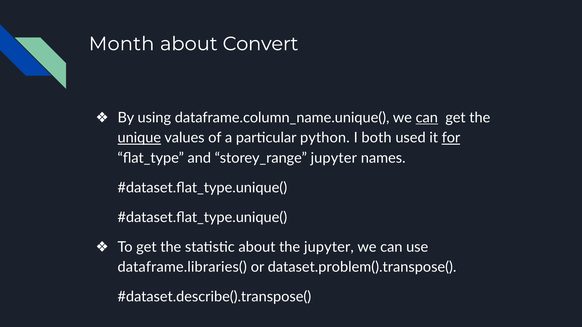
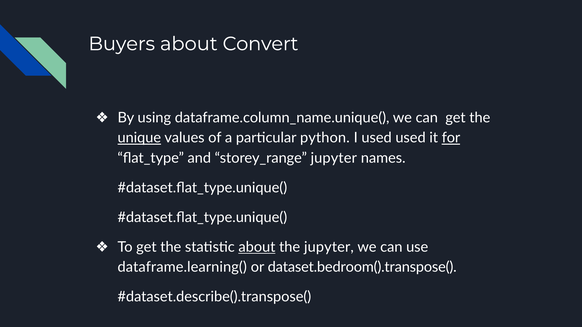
Month: Month -> Buyers
can at (427, 118) underline: present -> none
I both: both -> used
about at (257, 247) underline: none -> present
dataframe.libraries(: dataframe.libraries( -> dataframe.learning(
dataset.problem().transpose(: dataset.problem().transpose( -> dataset.bedroom().transpose(
